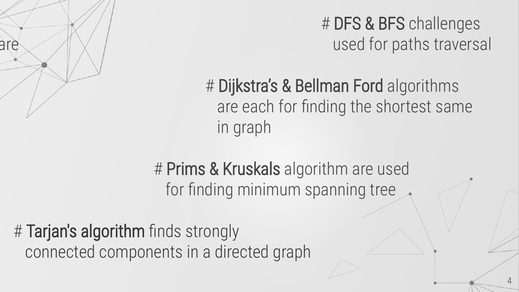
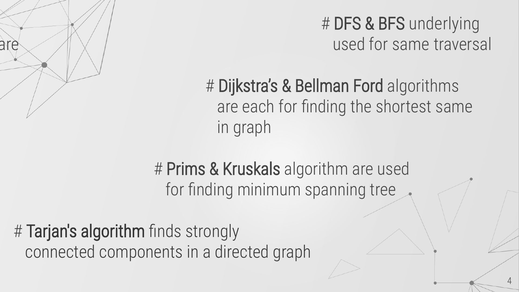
challenges: challenges -> underlying
for paths: paths -> same
